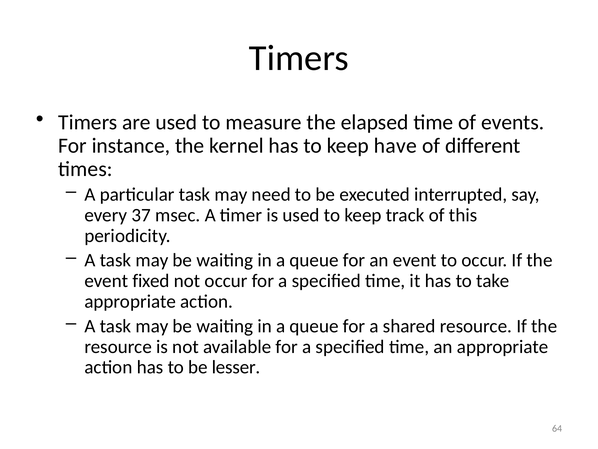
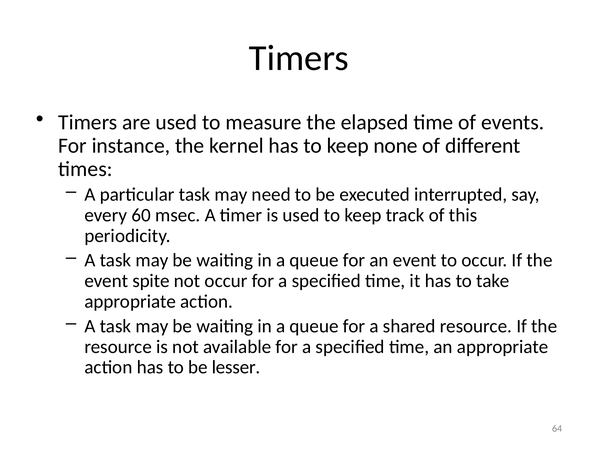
have: have -> none
37: 37 -> 60
fixed: fixed -> spite
